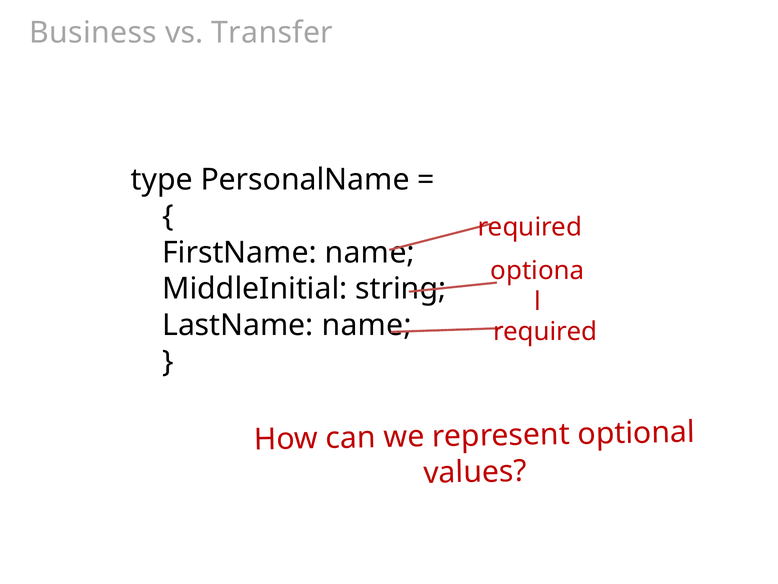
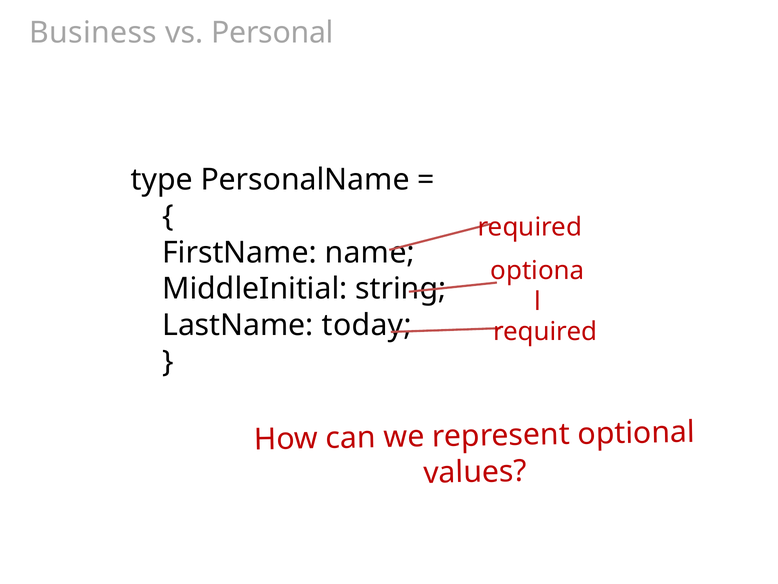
Transfer: Transfer -> Personal
LastName name: name -> today
